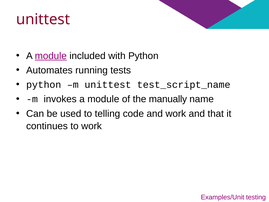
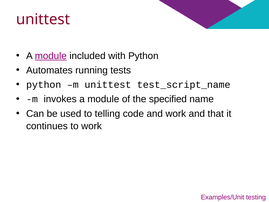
manually: manually -> specified
